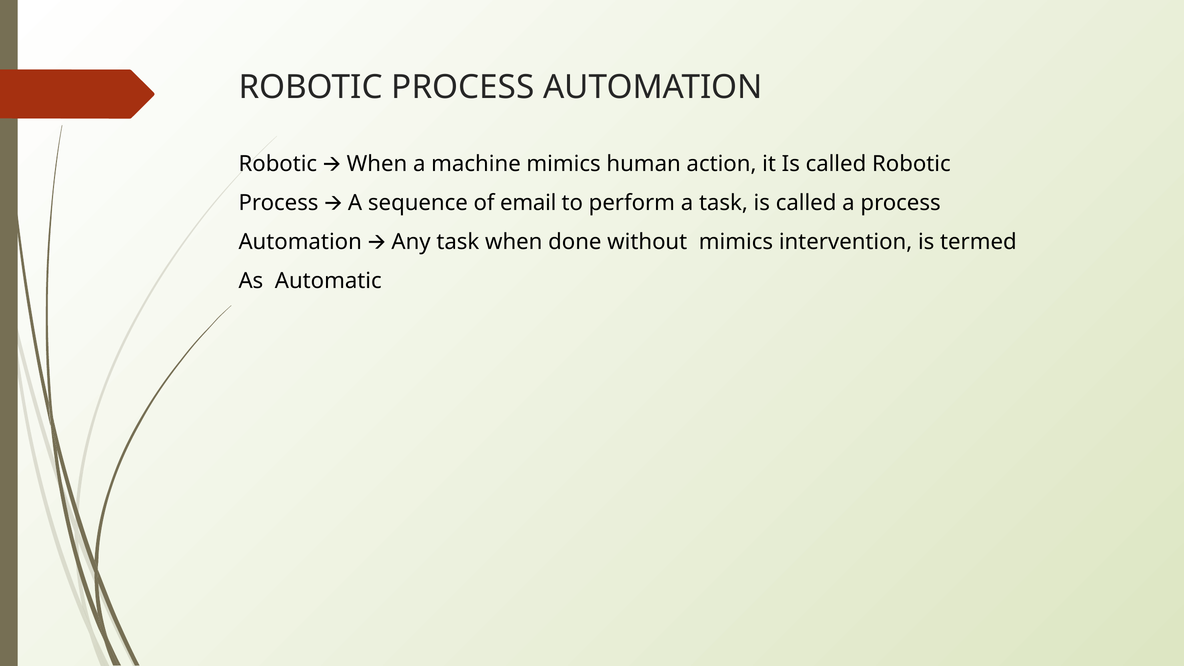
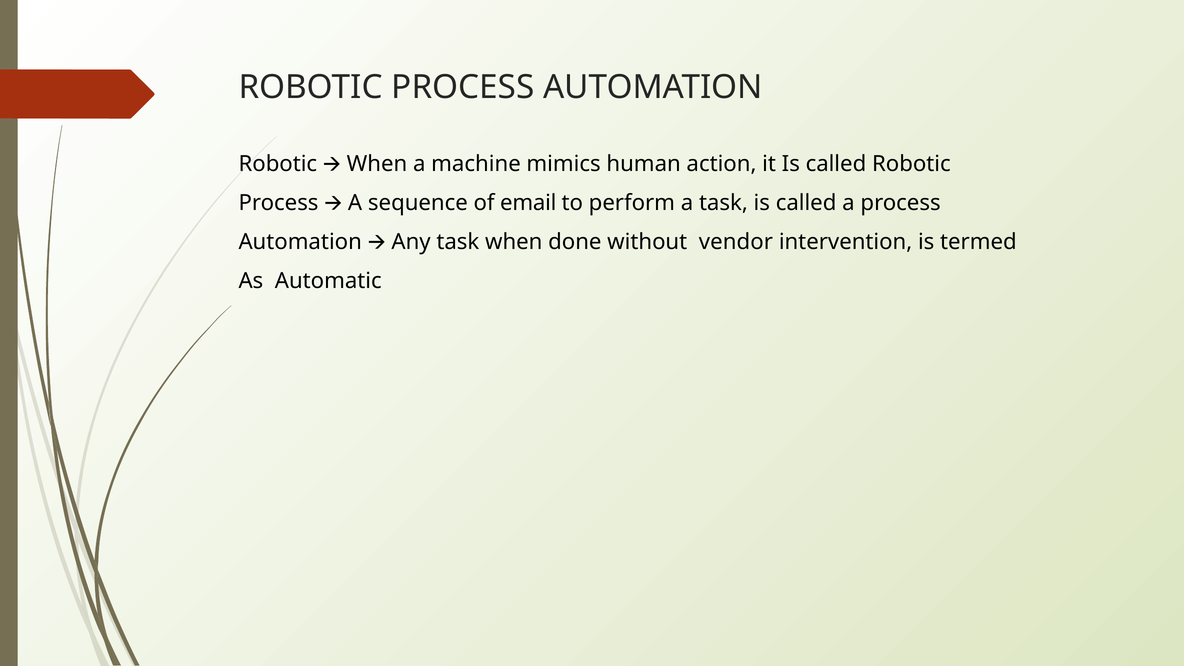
without mimics: mimics -> vendor
